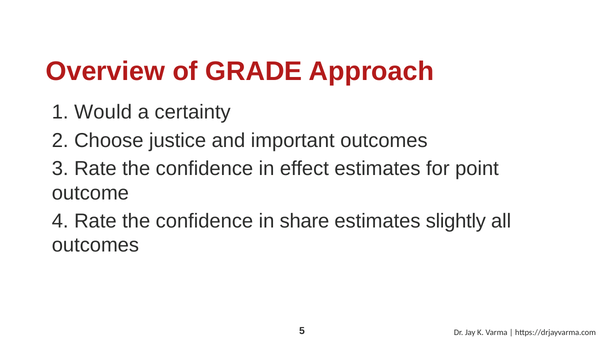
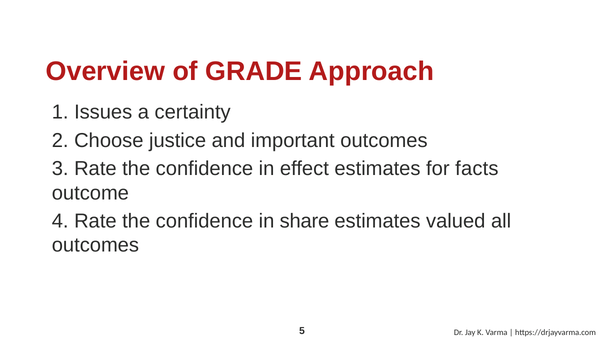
Would: Would -> Issues
point: point -> facts
slightly: slightly -> valued
